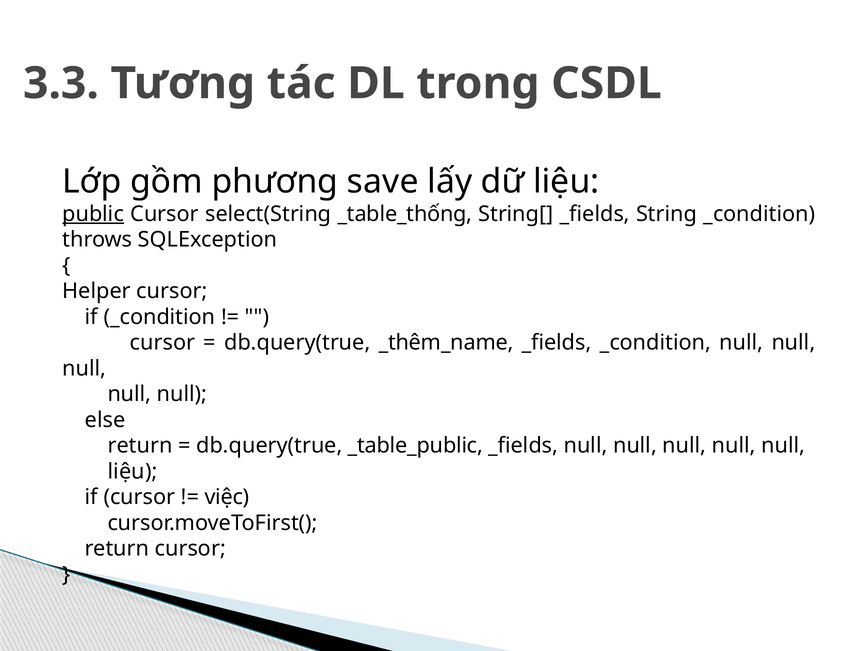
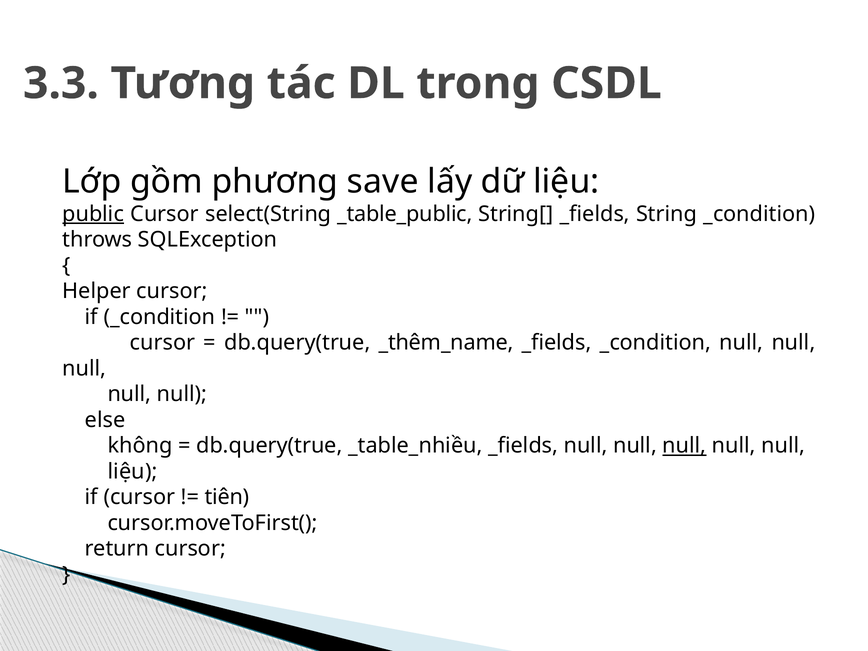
_table_thống: _table_thống -> _table_public
return at (140, 446): return -> không
_table_public: _table_public -> _table_nhiều
null at (684, 446) underline: none -> present
việc: việc -> tiên
